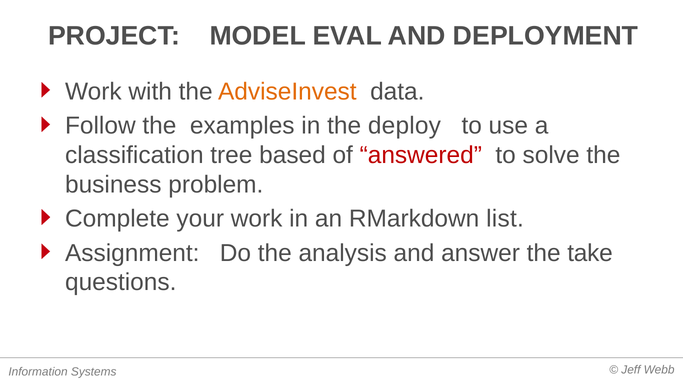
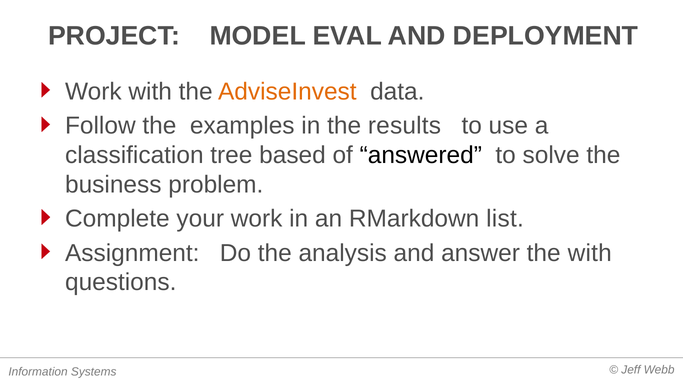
deploy: deploy -> results
answered colour: red -> black
the take: take -> with
